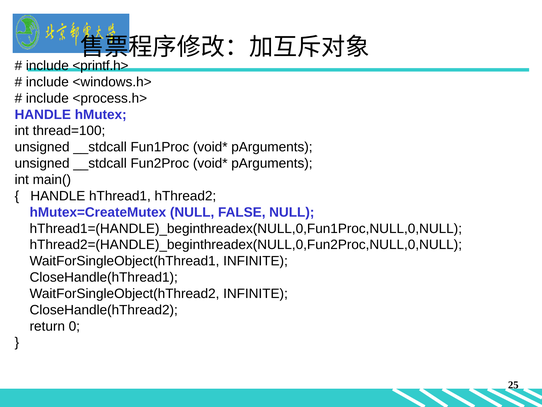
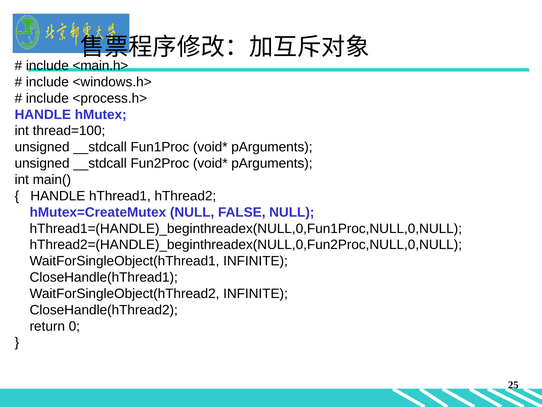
<printf.h>: <printf.h> -> <main.h>
